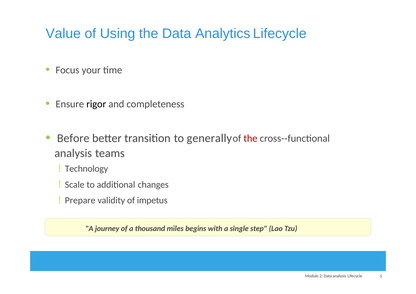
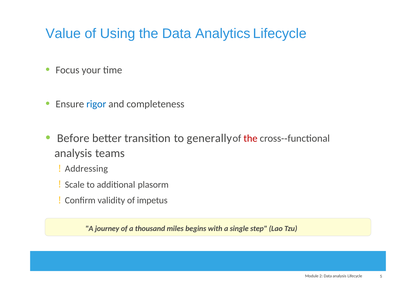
rigor colour: black -> blue
Technology: Technology -> Addressing
changes: changes -> plasorm
Prepare: Prepare -> Conﬁrm
